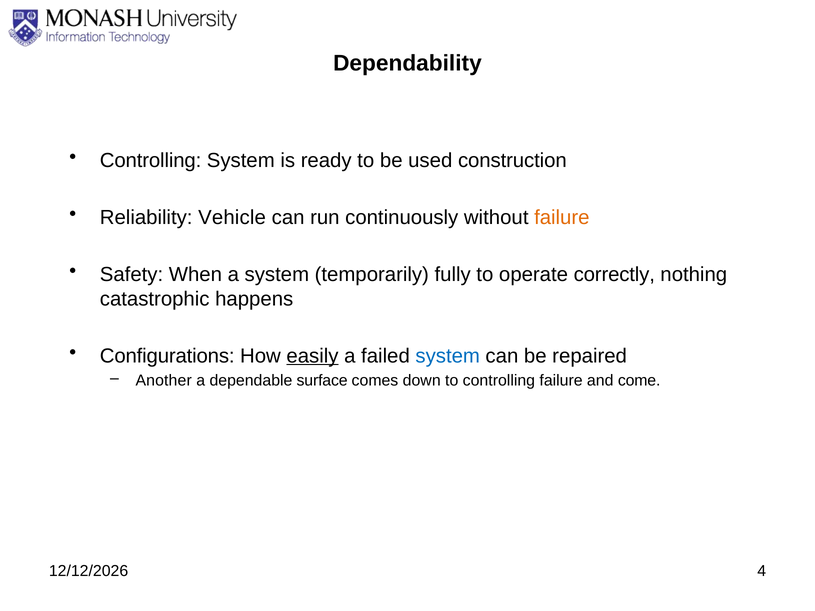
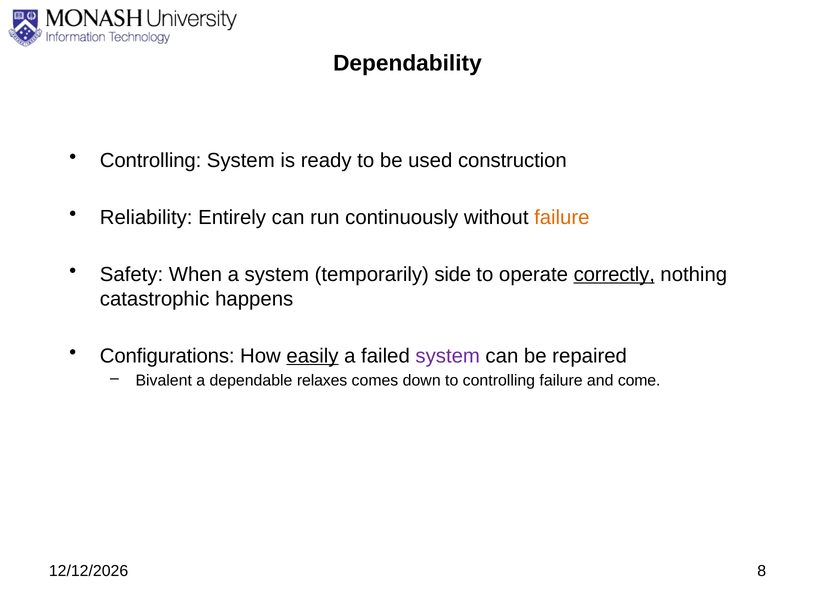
Vehicle: Vehicle -> Entirely
fully: fully -> side
correctly underline: none -> present
system at (448, 356) colour: blue -> purple
Another: Another -> Bivalent
surface: surface -> relaxes
4: 4 -> 8
